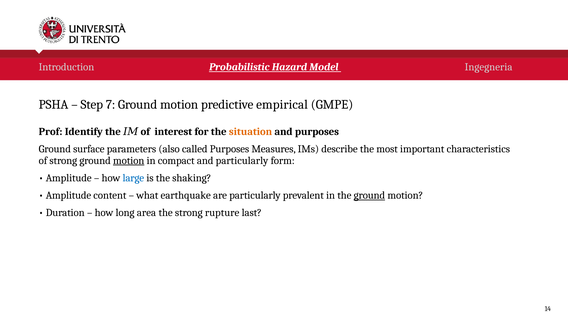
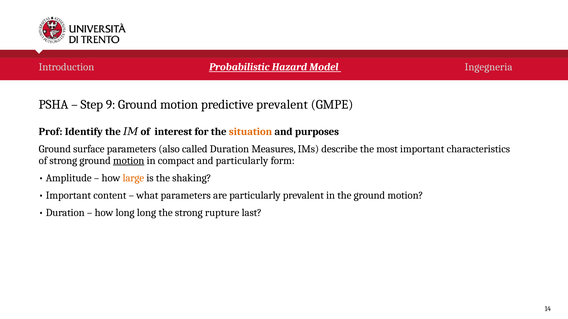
7: 7 -> 9
predictive empirical: empirical -> prevalent
called Purposes: Purposes -> Duration
large colour: blue -> orange
Amplitude at (68, 196): Amplitude -> Important
what earthquake: earthquake -> parameters
ground at (369, 196) underline: present -> none
long area: area -> long
